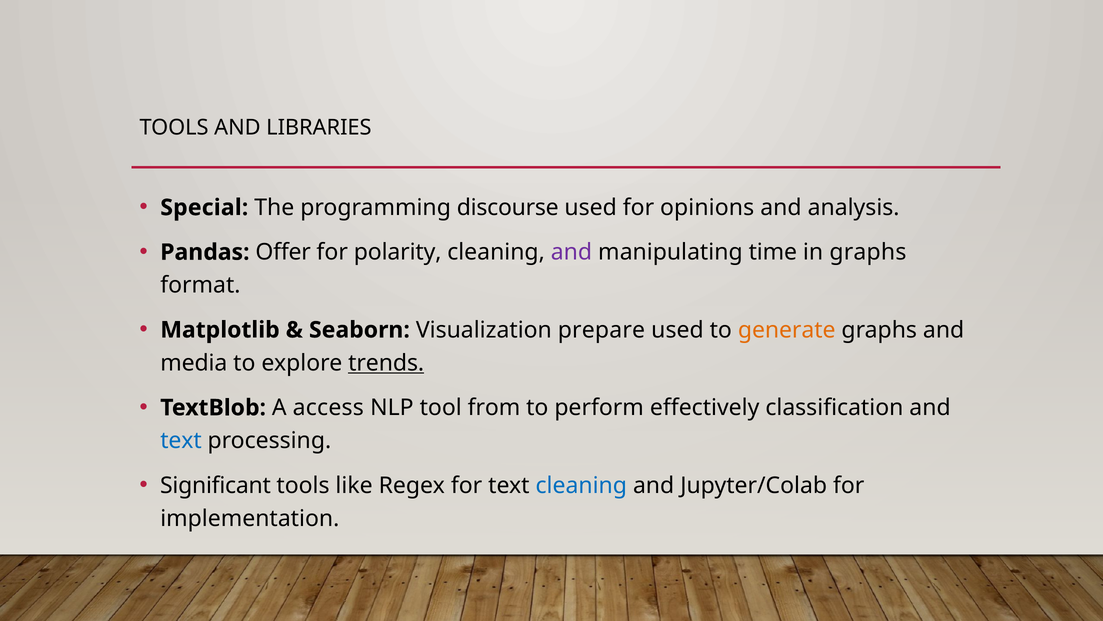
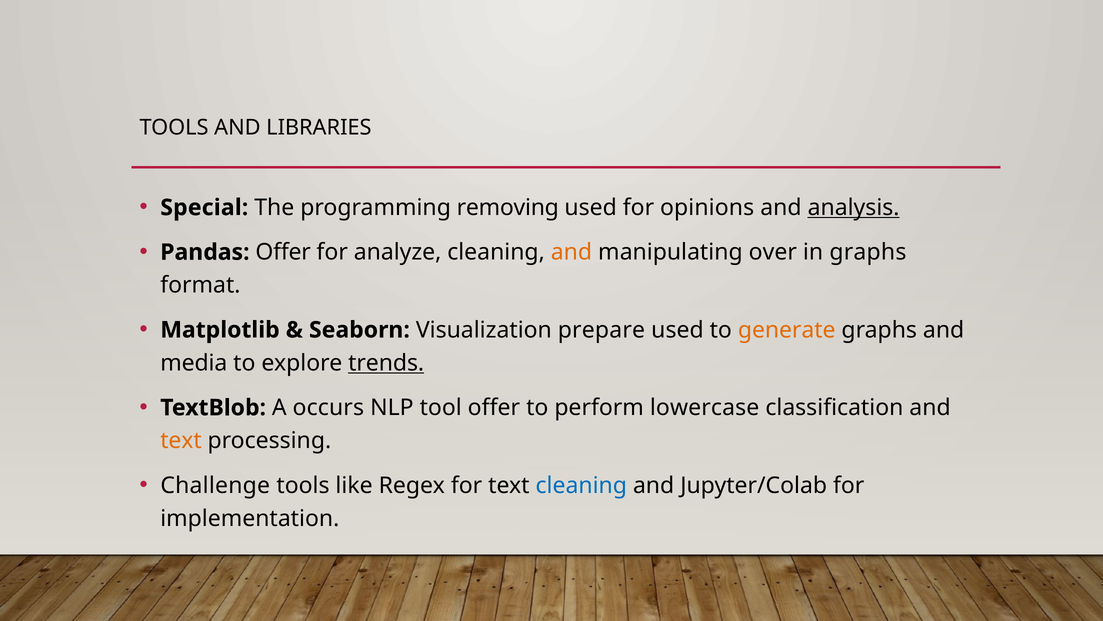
discourse: discourse -> removing
analysis underline: none -> present
polarity: polarity -> analyze
and at (571, 252) colour: purple -> orange
time: time -> over
access: access -> occurs
tool from: from -> offer
effectively: effectively -> lowercase
text at (181, 440) colour: blue -> orange
Significant: Significant -> Challenge
